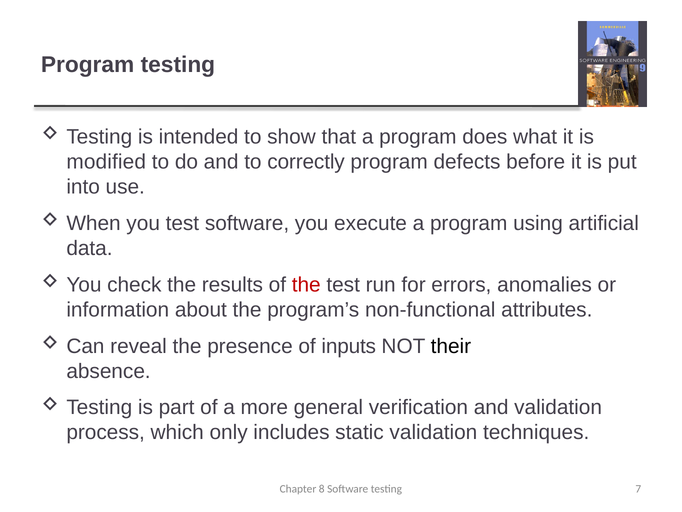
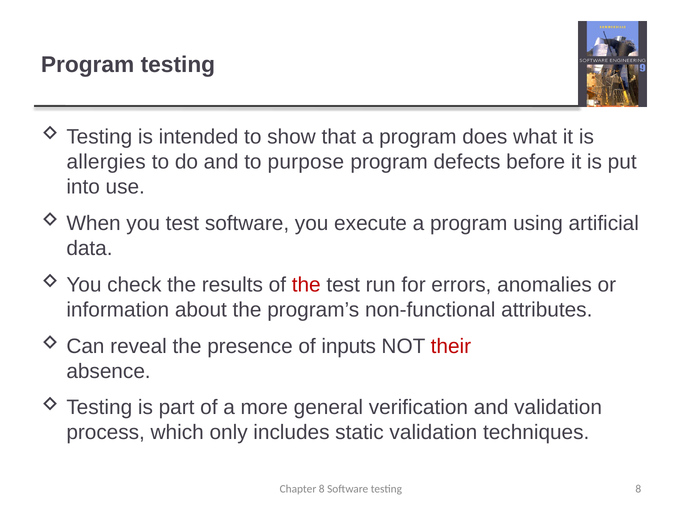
modified: modified -> allergies
correctly: correctly -> purpose
their colour: black -> red
testing 7: 7 -> 8
